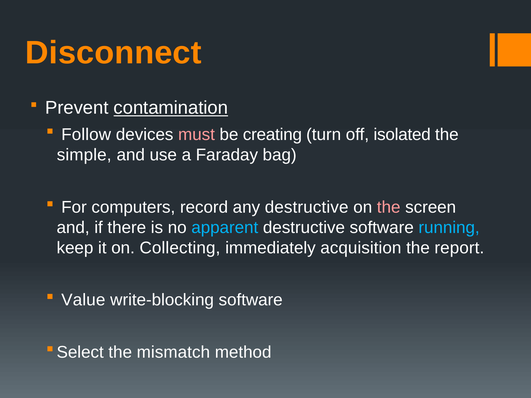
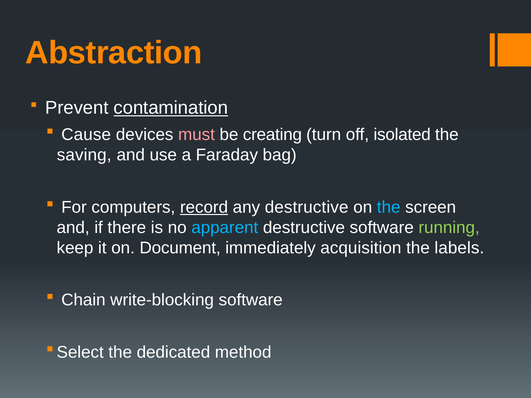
Disconnect: Disconnect -> Abstraction
Follow: Follow -> Cause
simple: simple -> saving
record underline: none -> present
the at (389, 207) colour: pink -> light blue
running colour: light blue -> light green
Collecting: Collecting -> Document
report: report -> labels
Value: Value -> Chain
mismatch: mismatch -> dedicated
